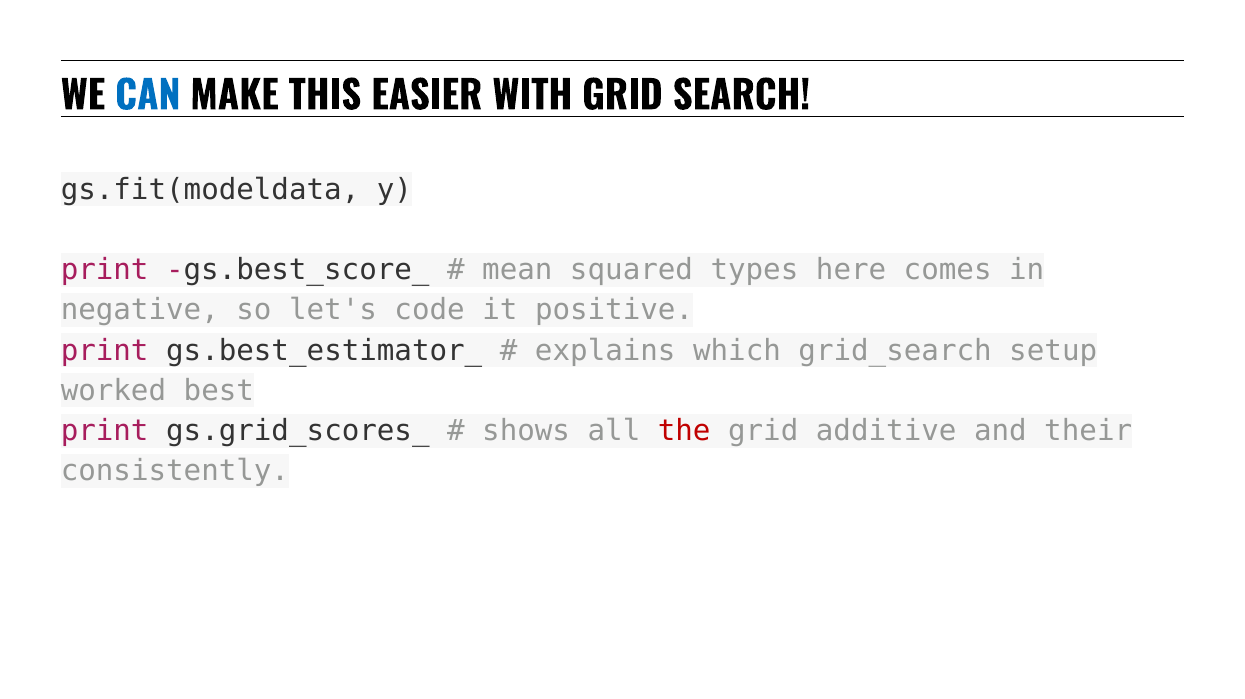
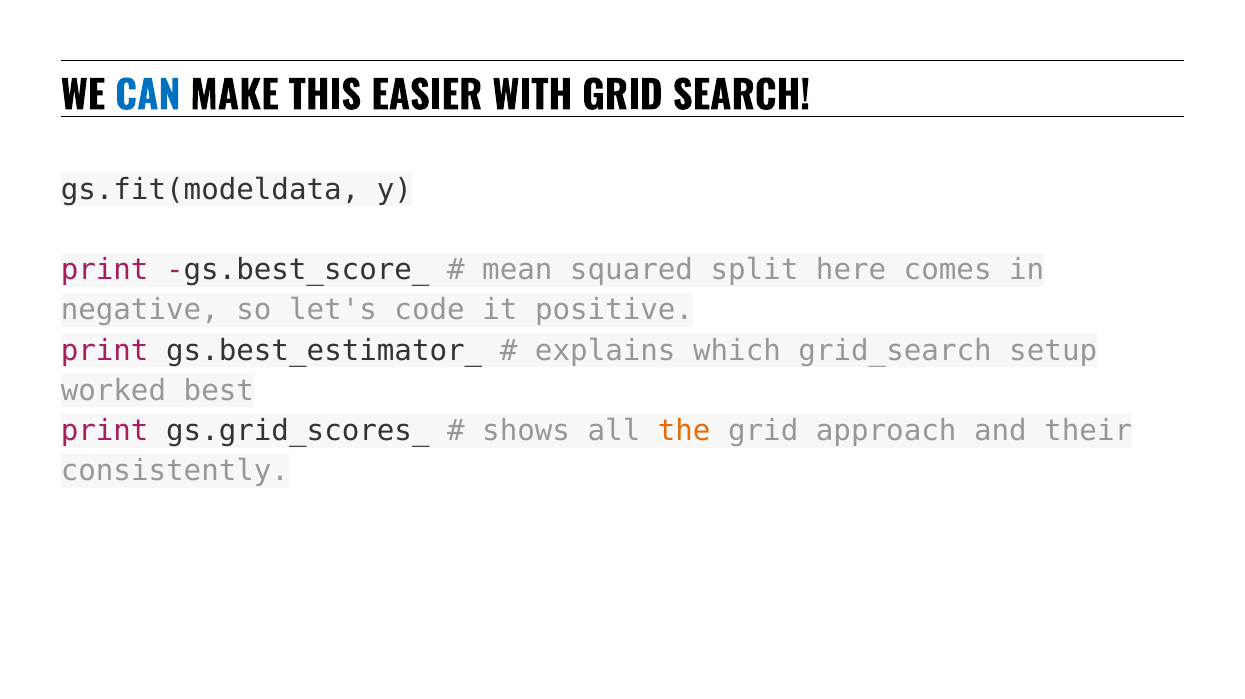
types: types -> split
the colour: red -> orange
additive: additive -> approach
